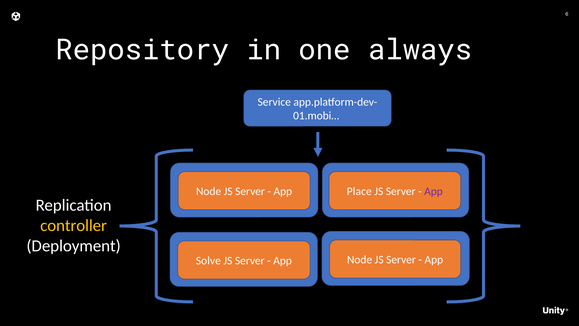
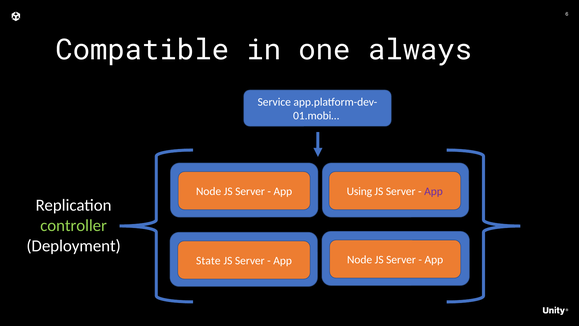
Repository: Repository -> Compatible
Place: Place -> Using
controller colour: yellow -> light green
Solve: Solve -> State
